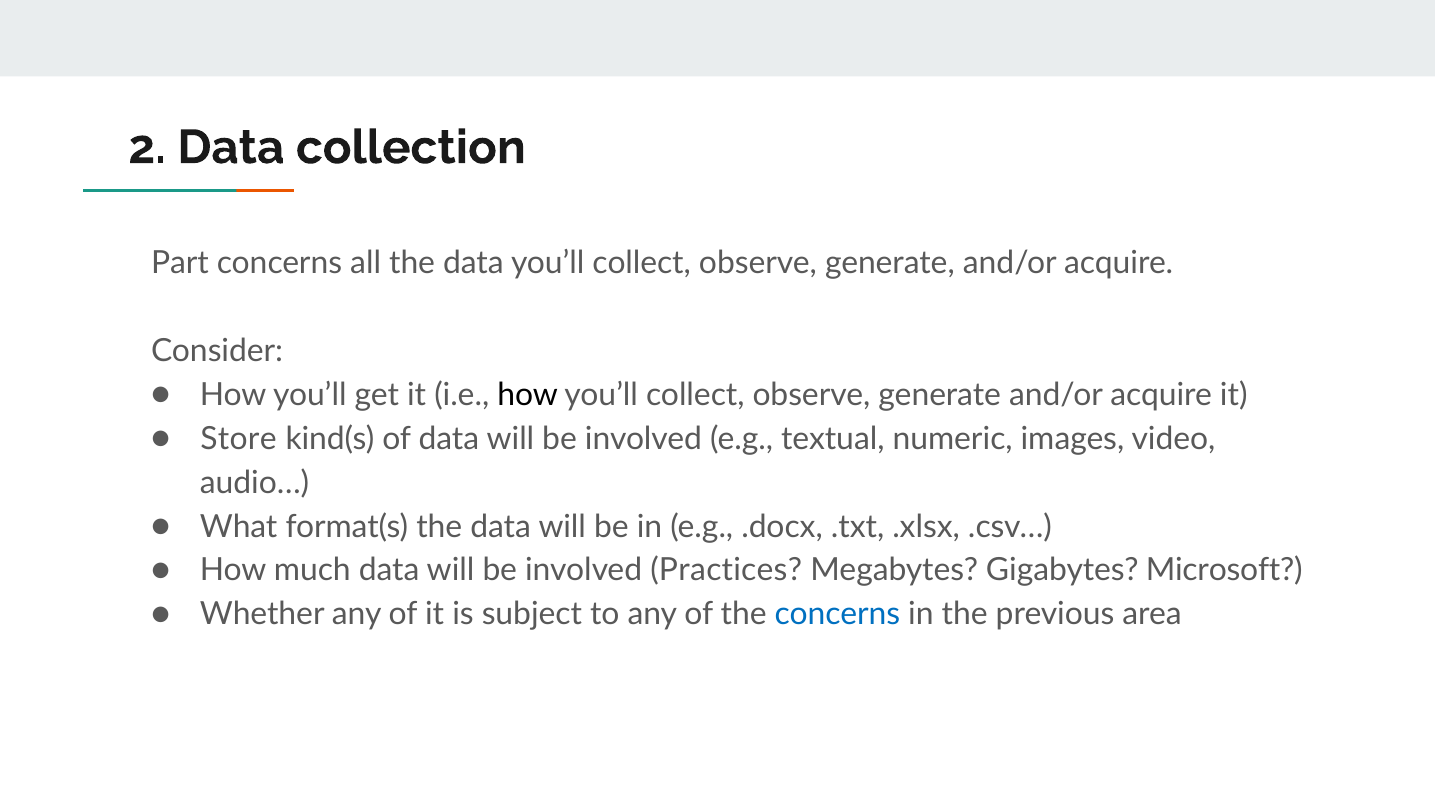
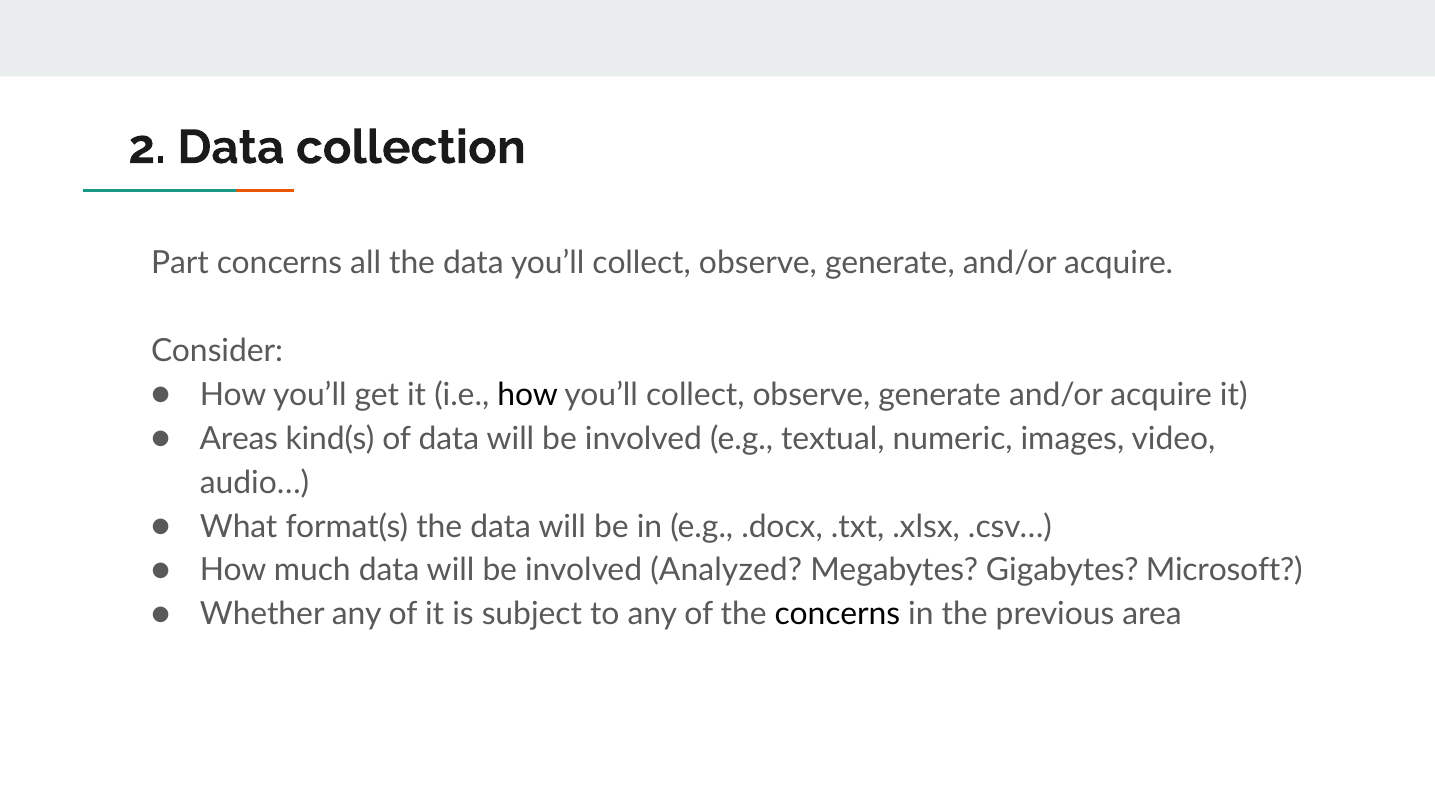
Store: Store -> Areas
Practices: Practices -> Analyzed
concerns at (837, 615) colour: blue -> black
